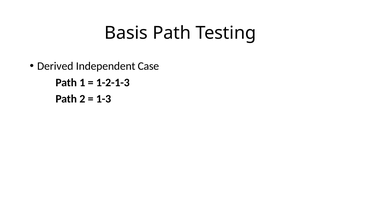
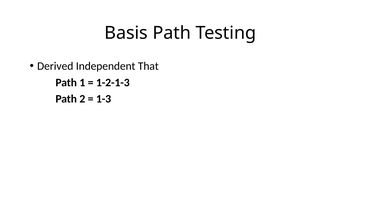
Case: Case -> That
